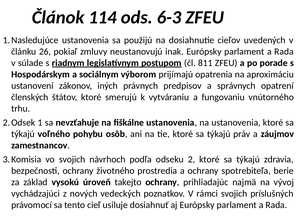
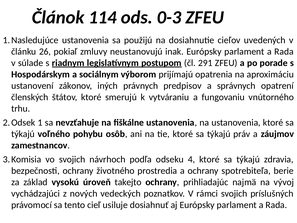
6-3: 6-3 -> 0-3
811: 811 -> 291
2: 2 -> 4
